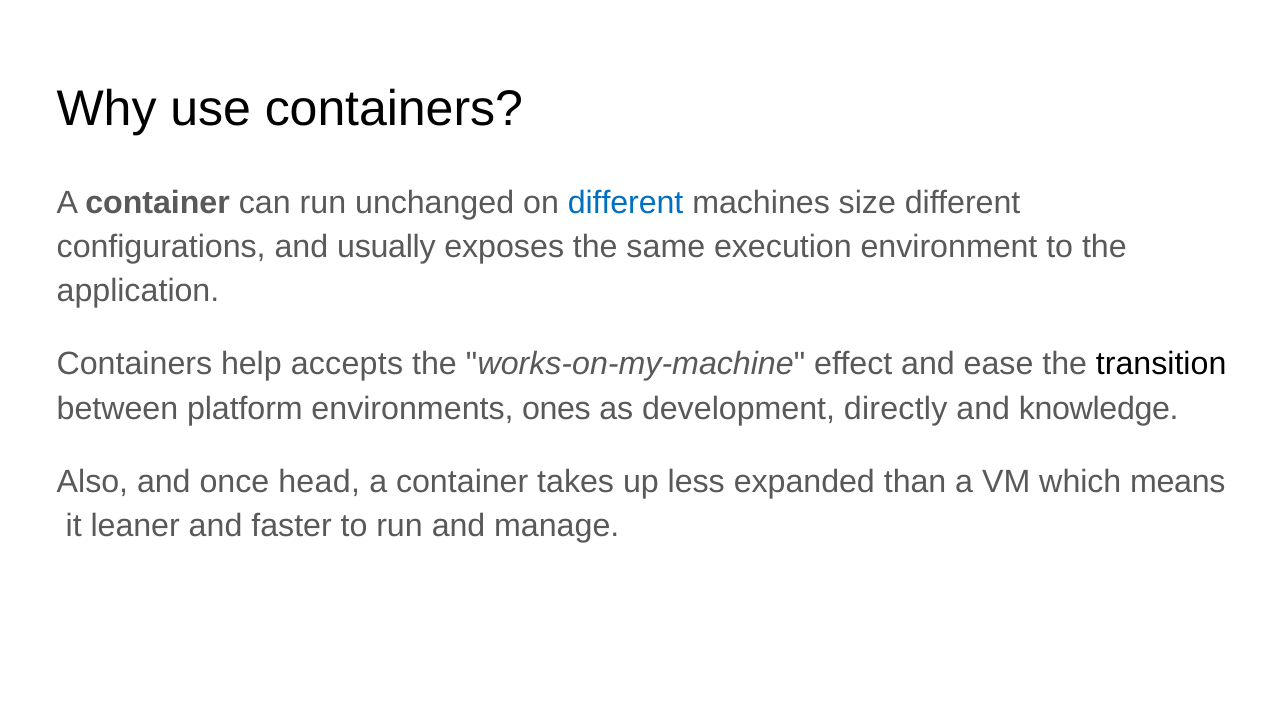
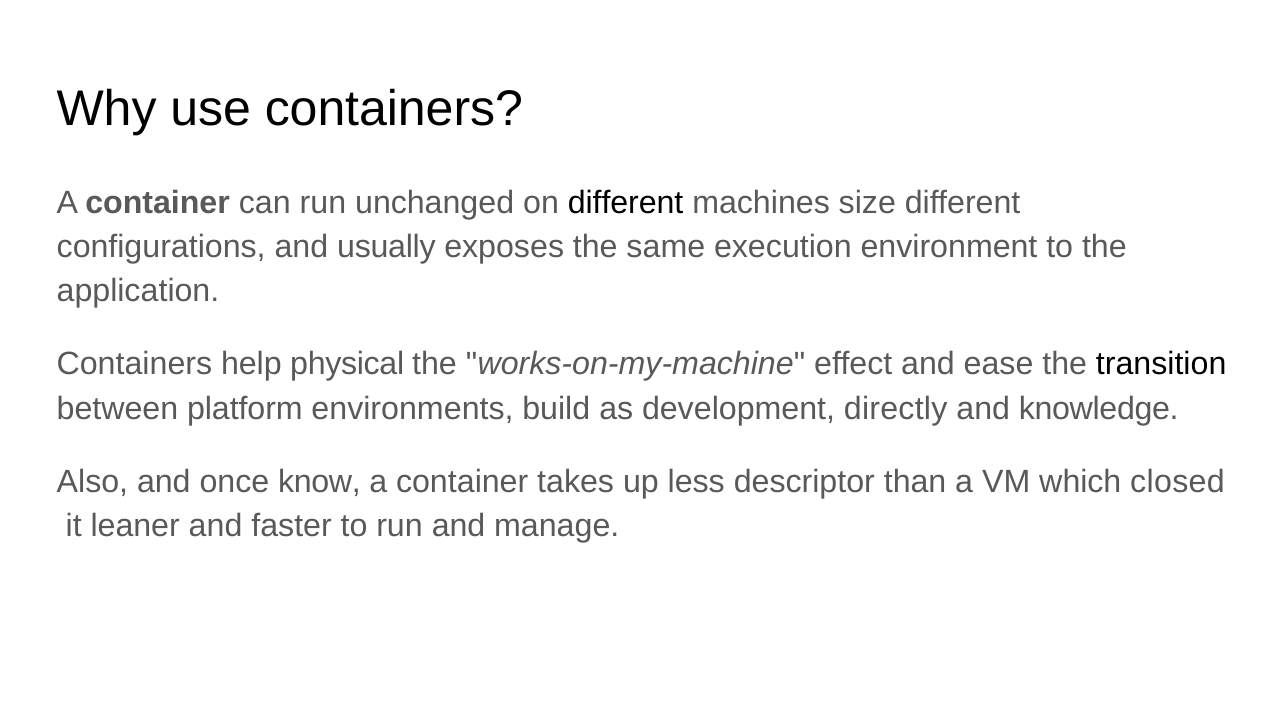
different at (626, 202) colour: blue -> black
accepts: accepts -> physical
ones: ones -> build
head: head -> know
expanded: expanded -> descriptor
means: means -> closed
